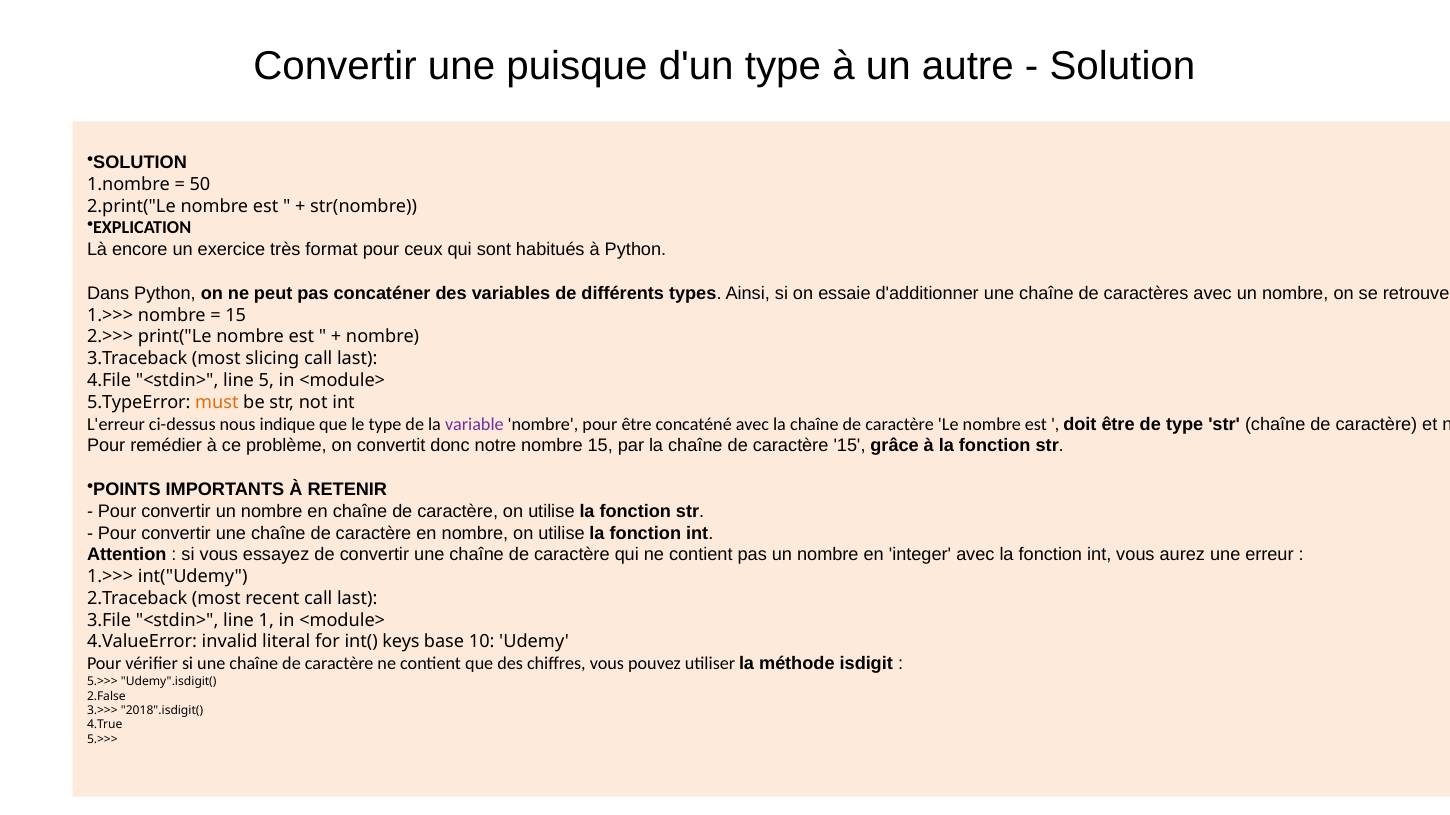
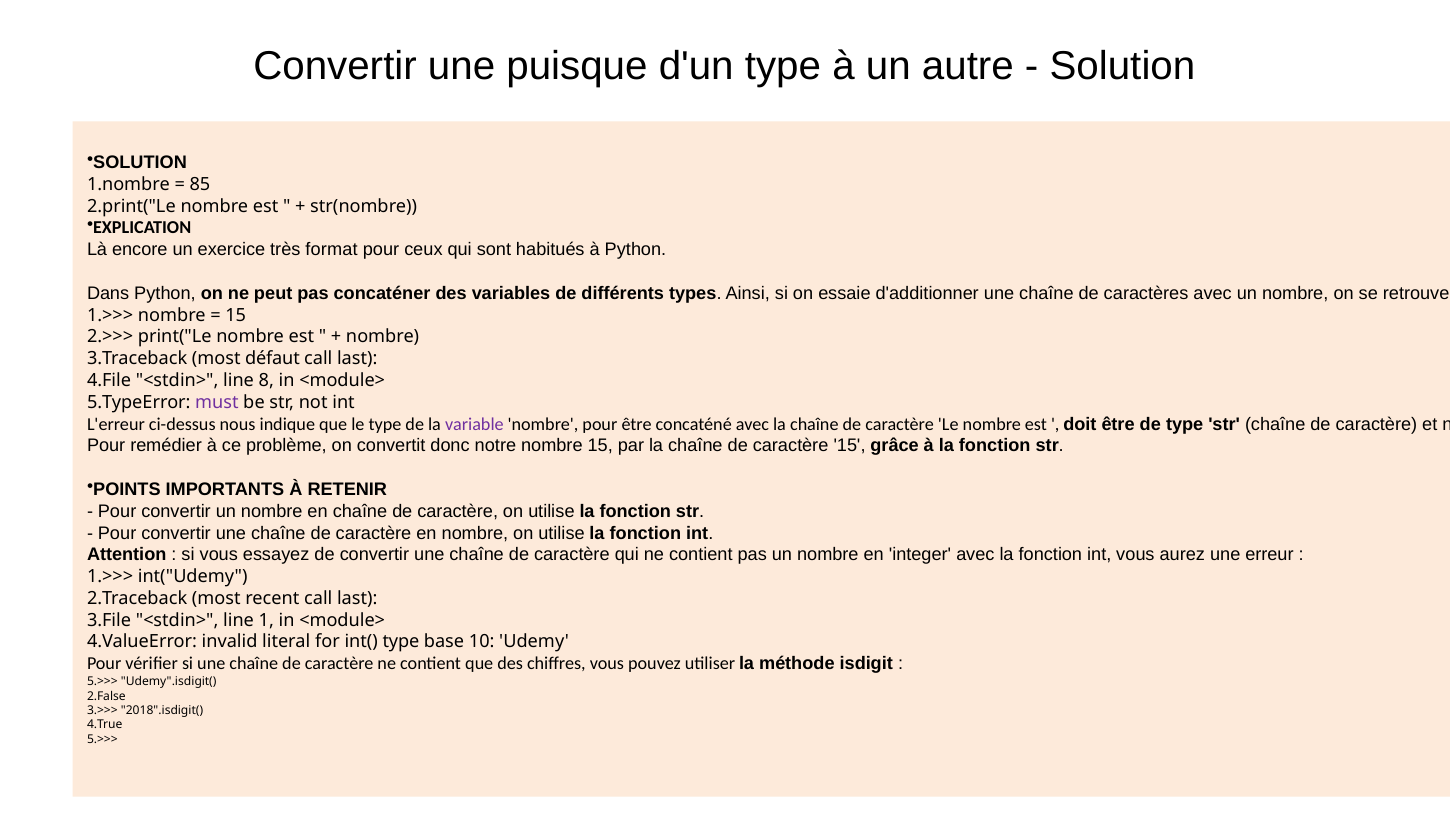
50: 50 -> 85
slicing: slicing -> défaut
5: 5 -> 8
must colour: orange -> purple
int( keys: keys -> type
